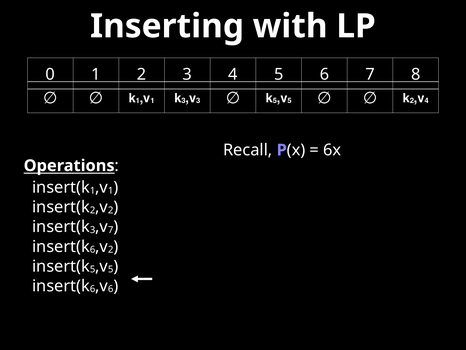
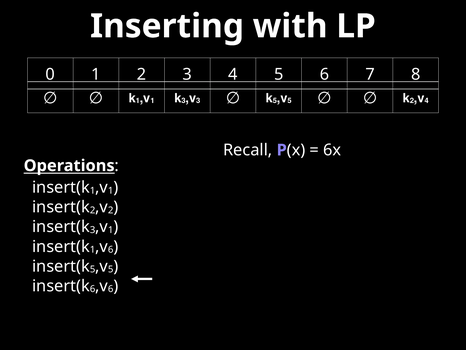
7 at (111, 230): 7 -> 1
6 at (93, 249): 6 -> 1
2 at (111, 249): 2 -> 6
